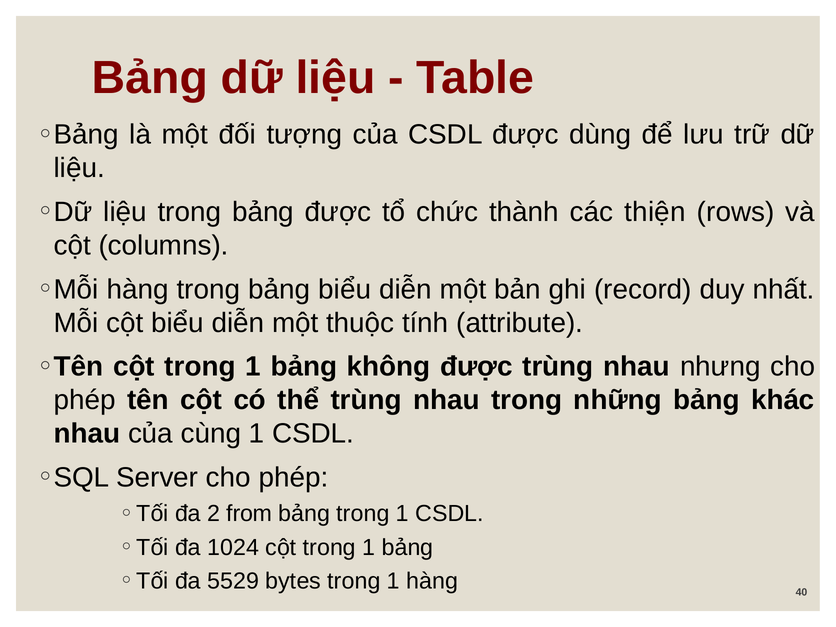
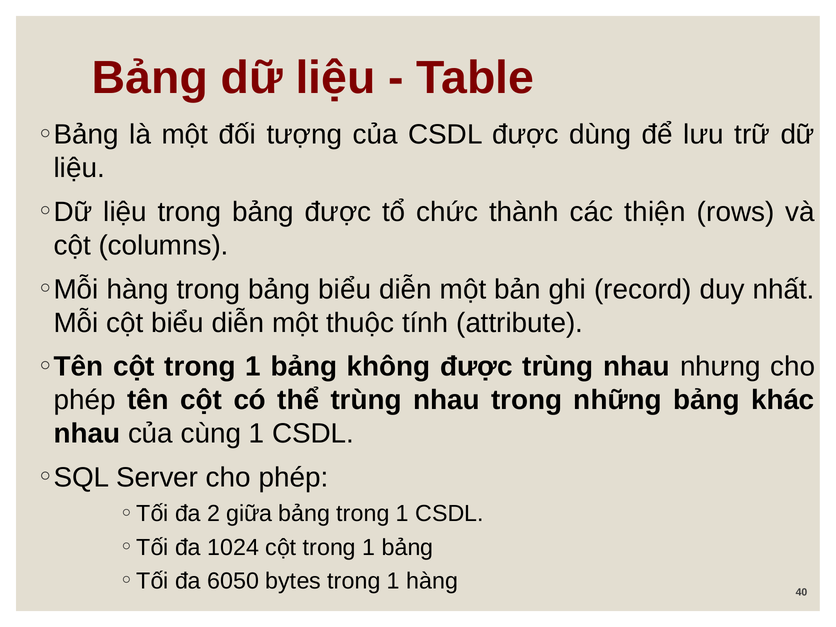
from: from -> giữa
5529: 5529 -> 6050
